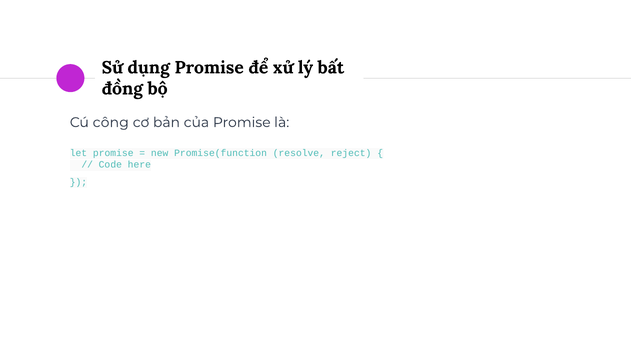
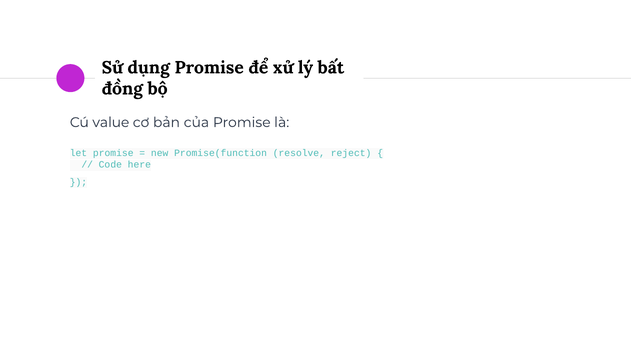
công: công -> value
